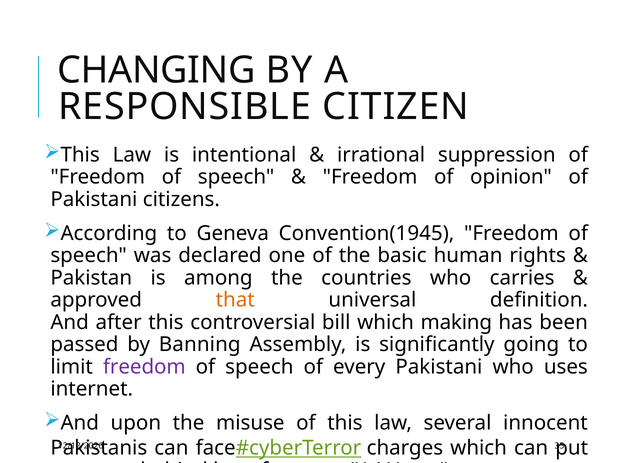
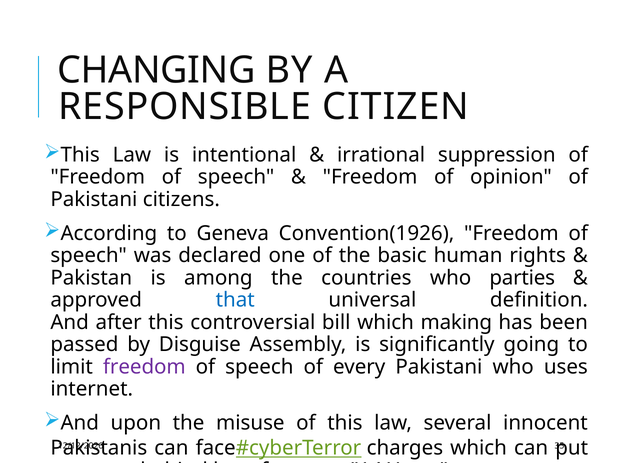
Convention(1945: Convention(1945 -> Convention(1926
carries: carries -> parties
that colour: orange -> blue
Banning: Banning -> Disguise
